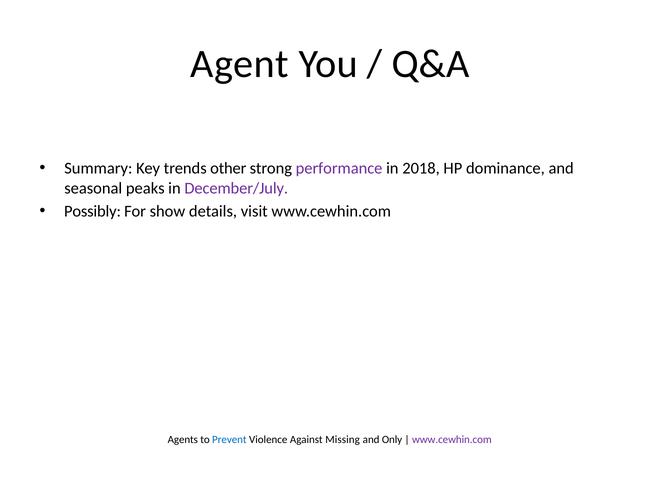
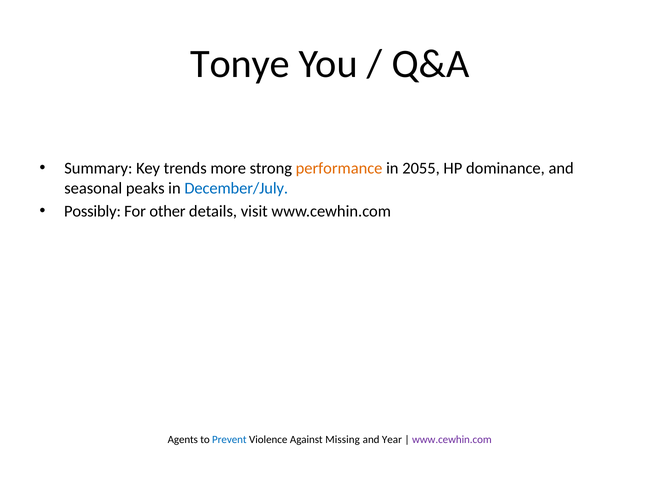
Agent: Agent -> Tonye
other: other -> more
performance colour: purple -> orange
2018: 2018 -> 2055
December/July colour: purple -> blue
show: show -> other
Only: Only -> Year
